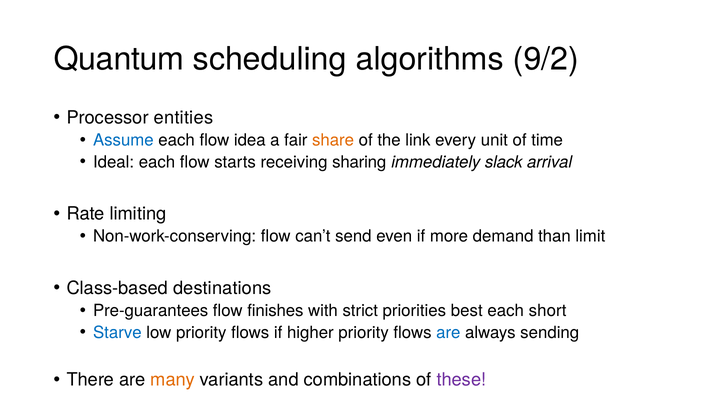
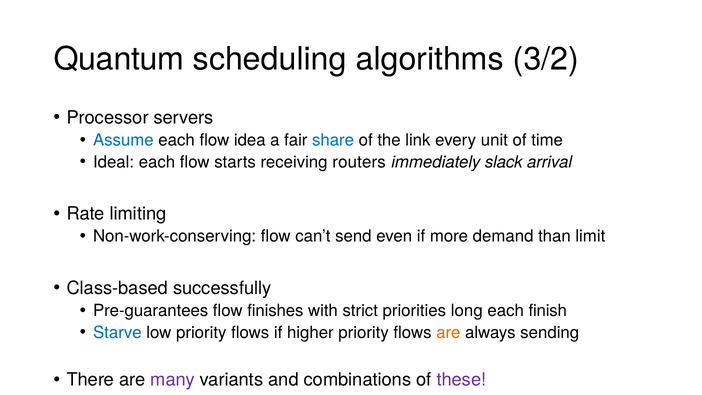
9/2: 9/2 -> 3/2
entities: entities -> servers
share colour: orange -> blue
sharing: sharing -> routers
destinations: destinations -> successfully
best: best -> long
short: short -> finish
are at (448, 332) colour: blue -> orange
many colour: orange -> purple
